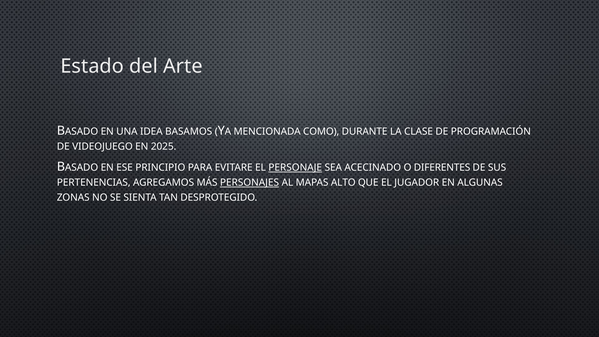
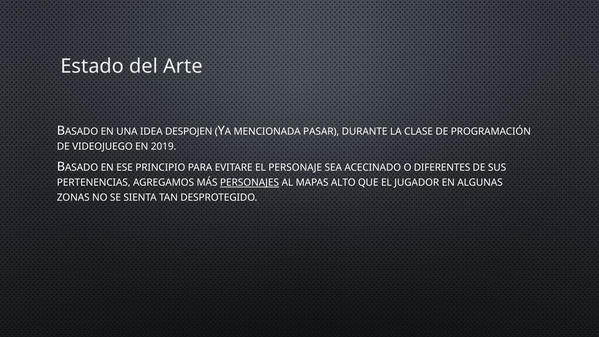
BASAMOS: BASAMOS -> DESPOJEN
COMO: COMO -> PASAR
2025: 2025 -> 2019
PERSONAJE underline: present -> none
